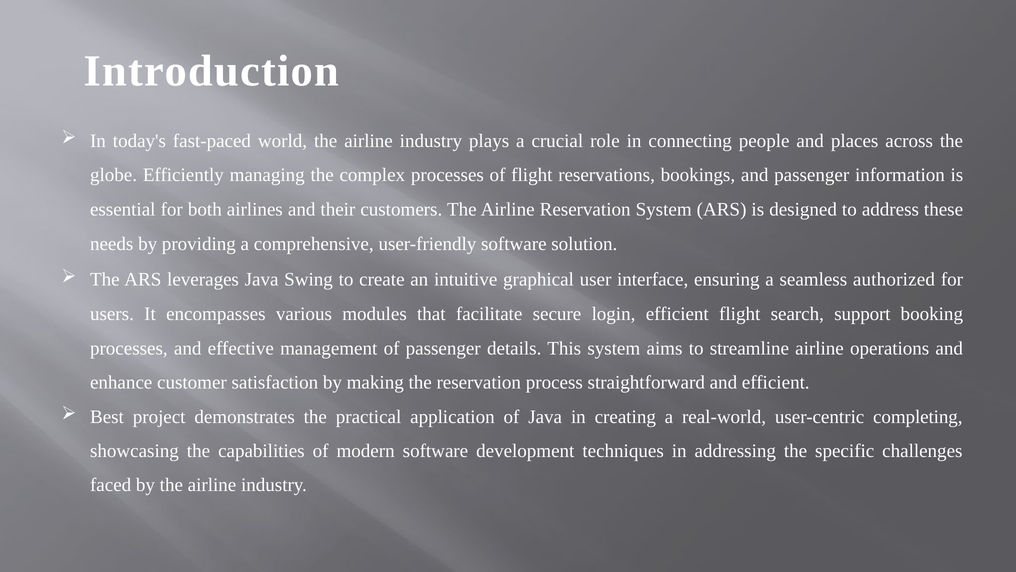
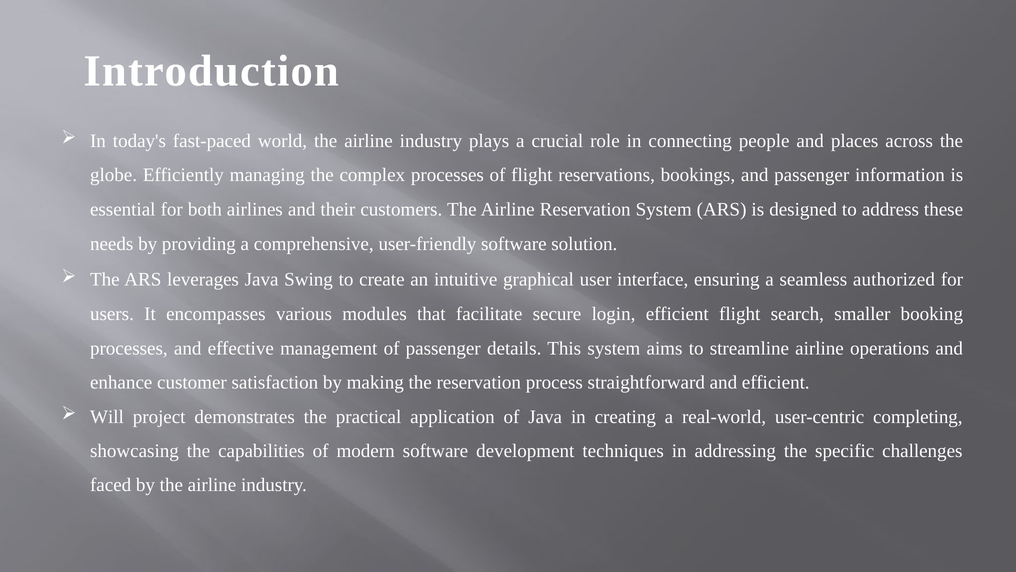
support: support -> smaller
Best: Best -> Will
